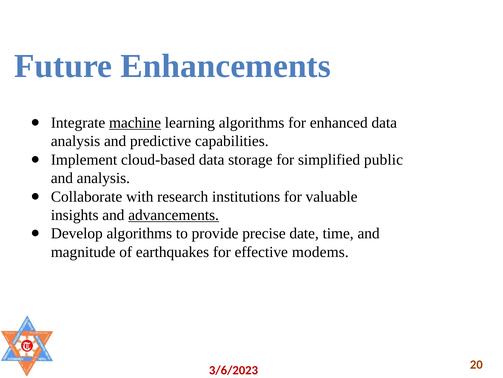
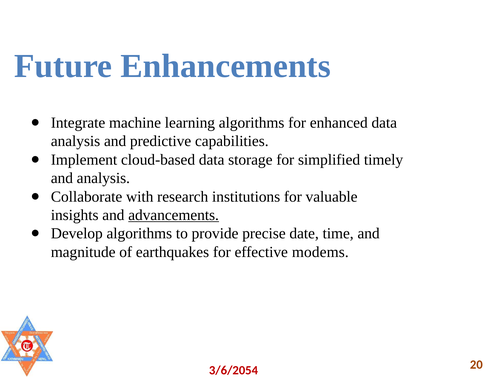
machine underline: present -> none
public: public -> timely
3/6/2023: 3/6/2023 -> 3/6/2054
